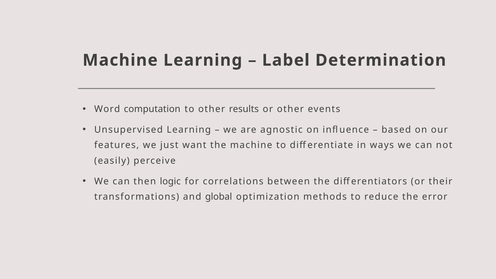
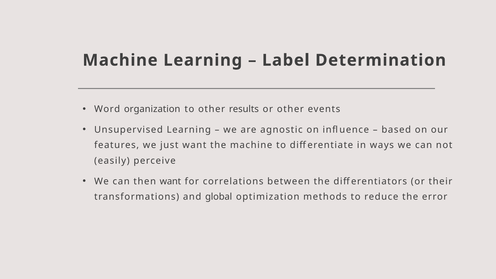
computation: computation -> organization
then logic: logic -> want
